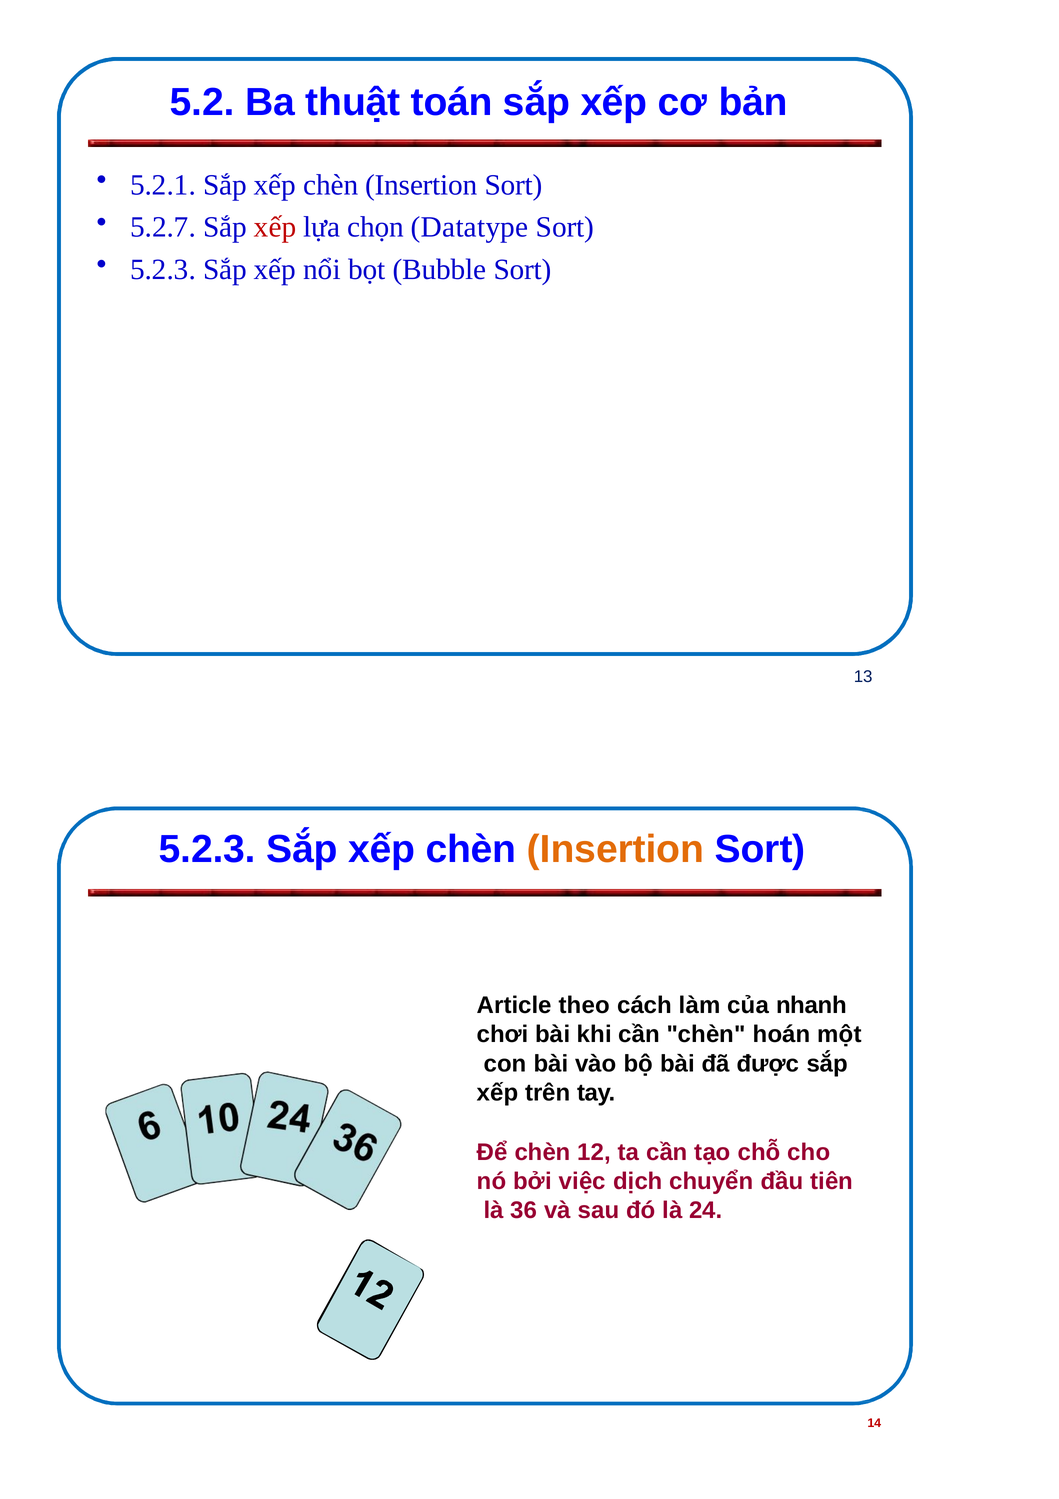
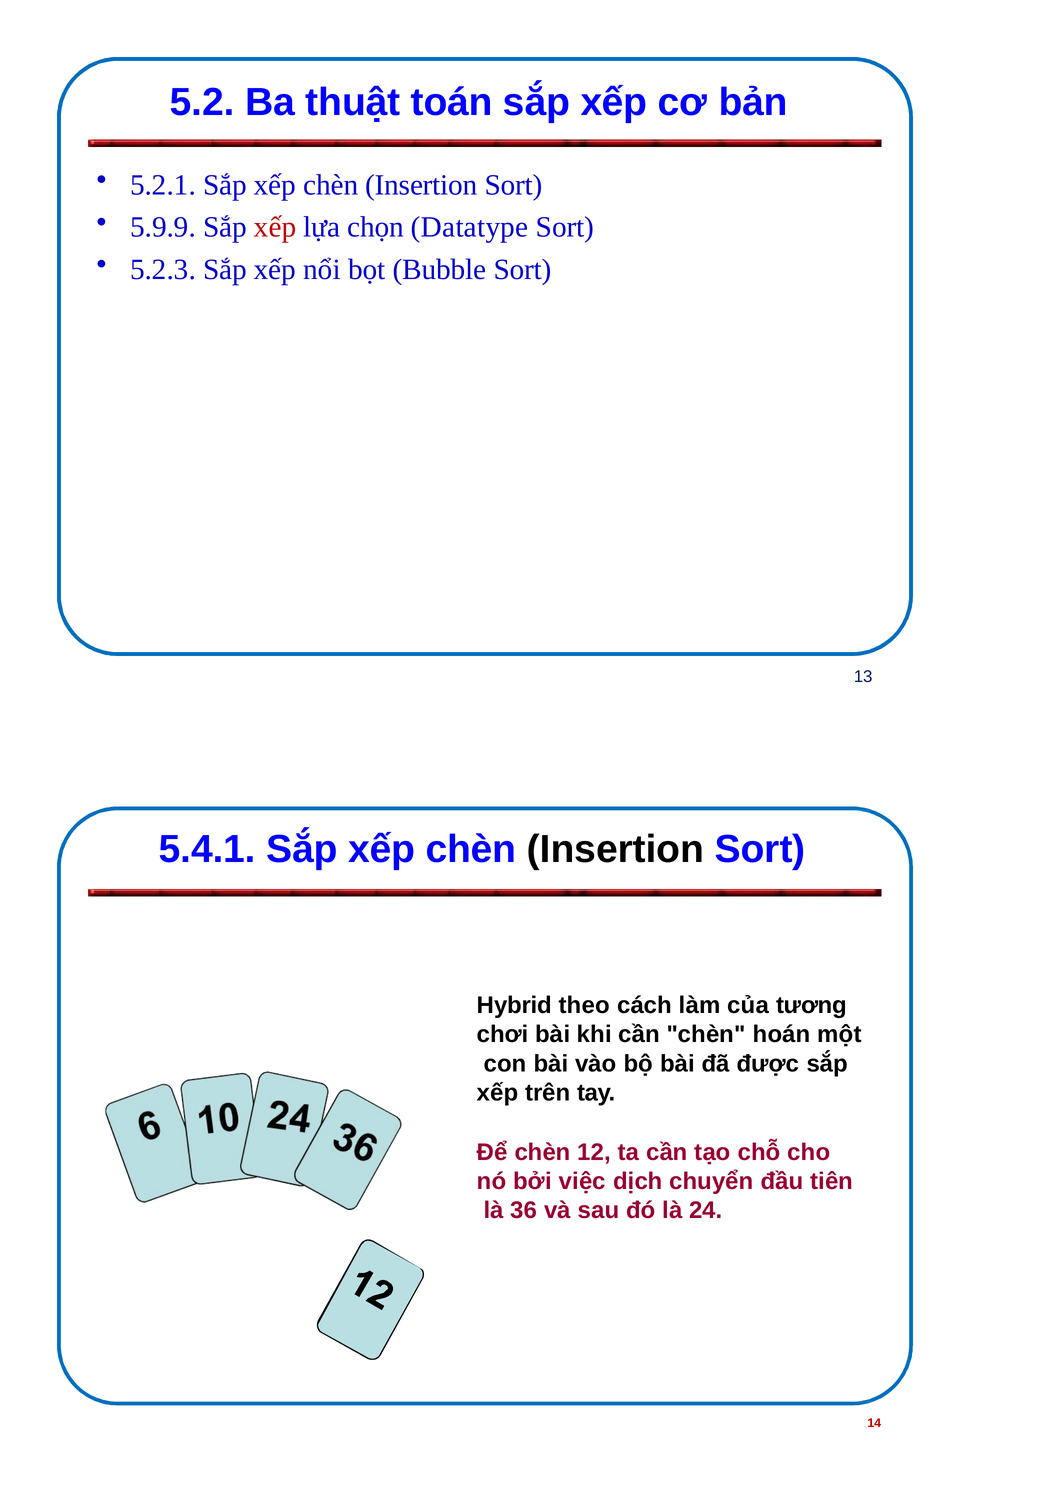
5.2.7: 5.2.7 -> 5.9.9
5.2.3 at (207, 849): 5.2.3 -> 5.4.1
Insertion at (616, 849) colour: orange -> black
Article: Article -> Hybrid
nhanh: nhanh -> tương
